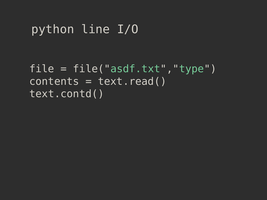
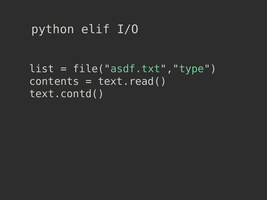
line: line -> elif
file: file -> list
